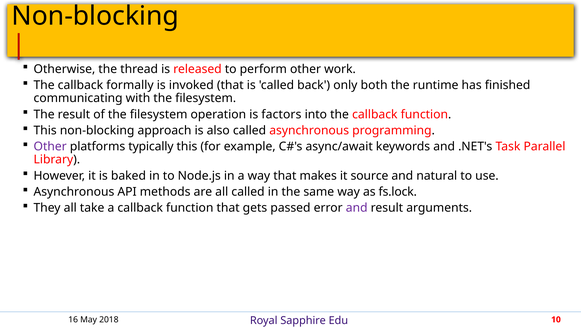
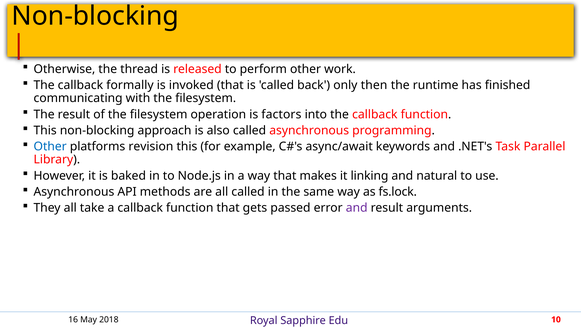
both: both -> then
Other at (50, 146) colour: purple -> blue
typically: typically -> revision
source: source -> linking
